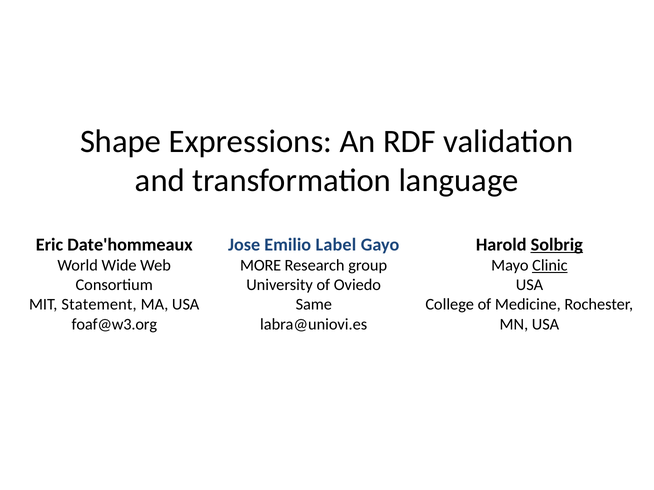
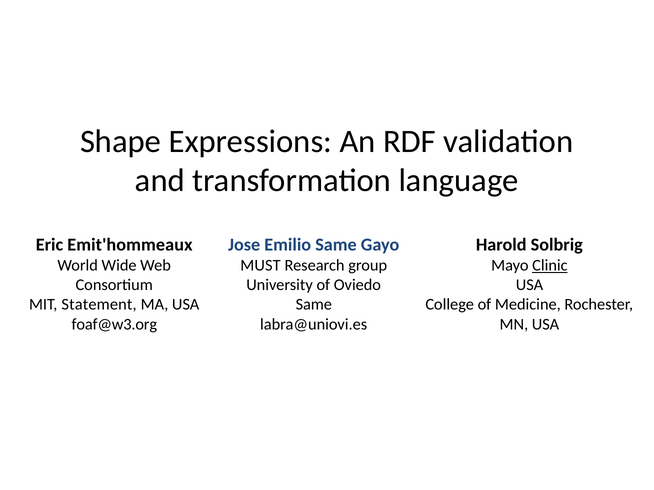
Date'hommeaux: Date'hommeaux -> Emit'hommeaux
Emilio Label: Label -> Same
Solbrig underline: present -> none
MORE: MORE -> MUST
